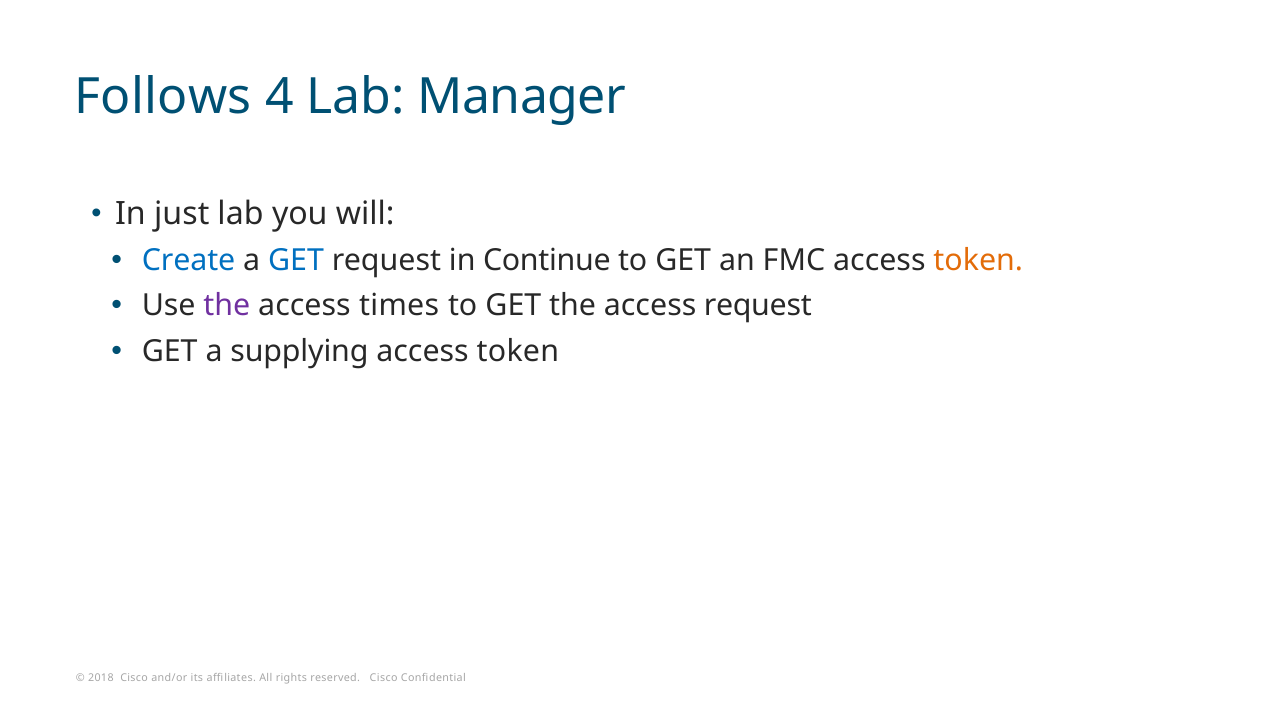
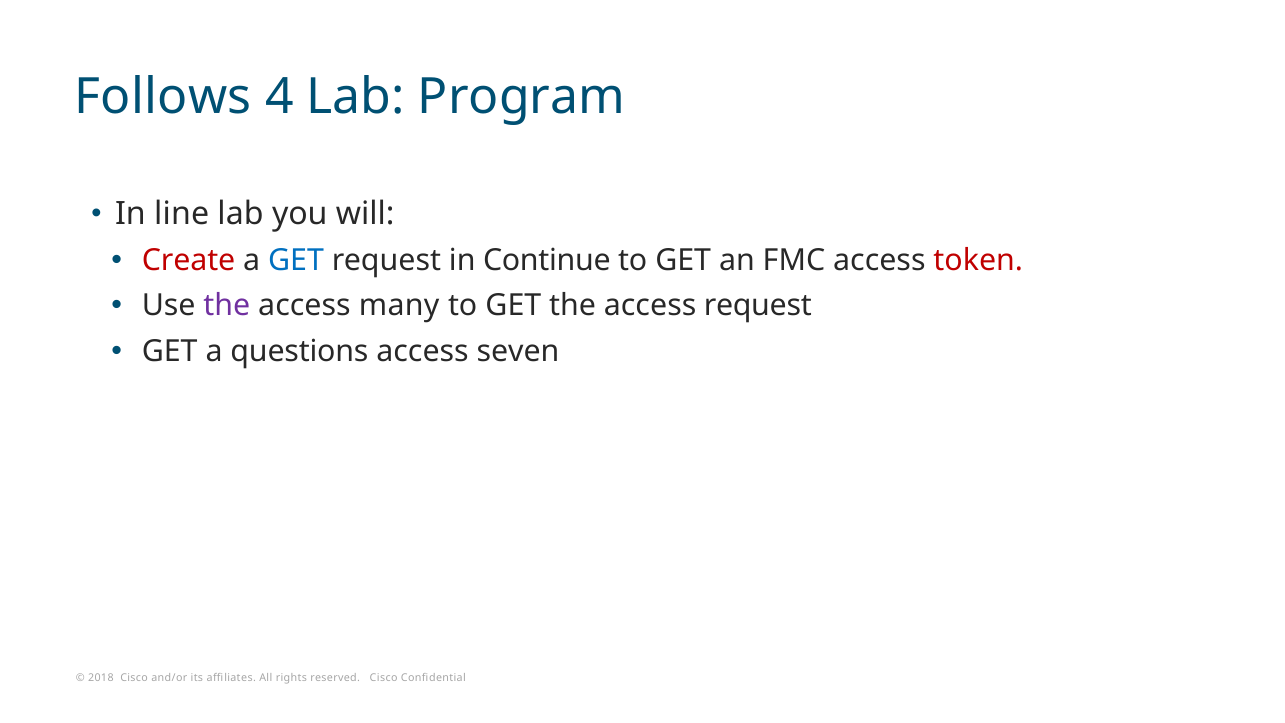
Manager: Manager -> Program
just: just -> line
Create colour: blue -> red
token at (978, 260) colour: orange -> red
times: times -> many
supplying: supplying -> questions
token at (518, 351): token -> seven
